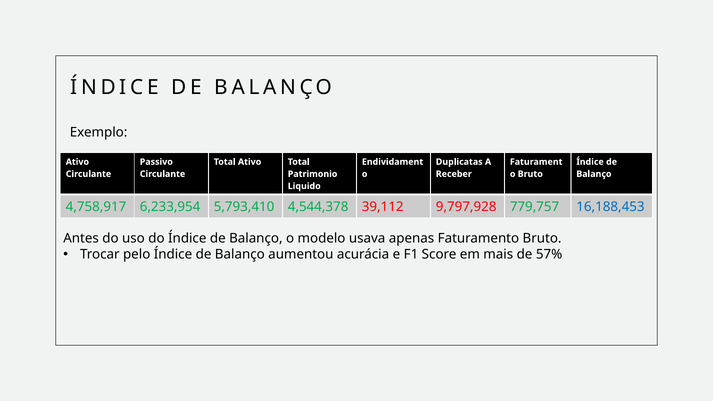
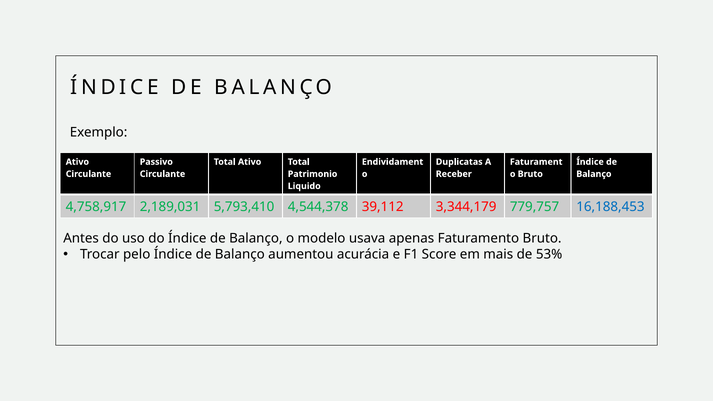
6,233,954: 6,233,954 -> 2,189,031
9,797,928: 9,797,928 -> 3,344,179
57%: 57% -> 53%
